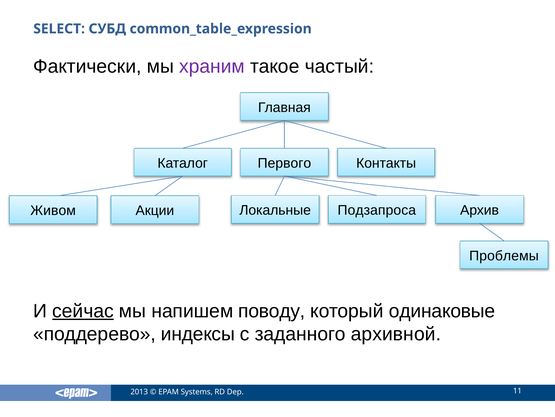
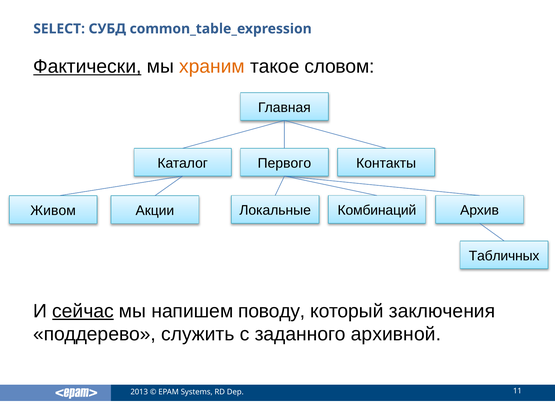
Фактически underline: none -> present
храним colour: purple -> orange
частый: частый -> словом
Подзапроса: Подзапроса -> Комбинаций
Проблемы: Проблемы -> Табличных
одинаковые: одинаковые -> заключения
индексы: индексы -> служить
